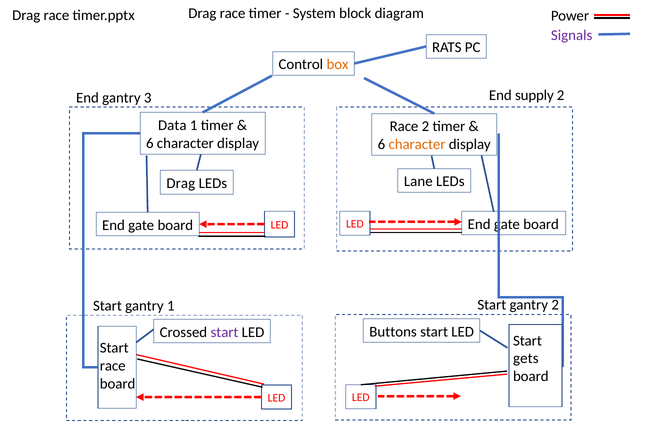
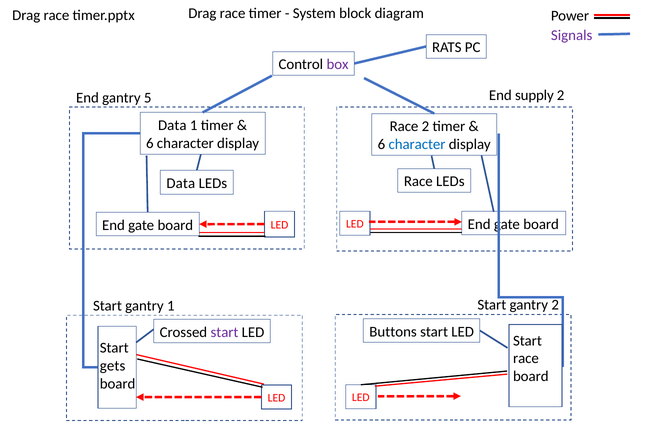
box colour: orange -> purple
3: 3 -> 5
character at (417, 144) colour: orange -> blue
Drag at (181, 183): Drag -> Data
LEDs Lane: Lane -> Race
gets at (526, 358): gets -> race
race at (113, 366): race -> gets
